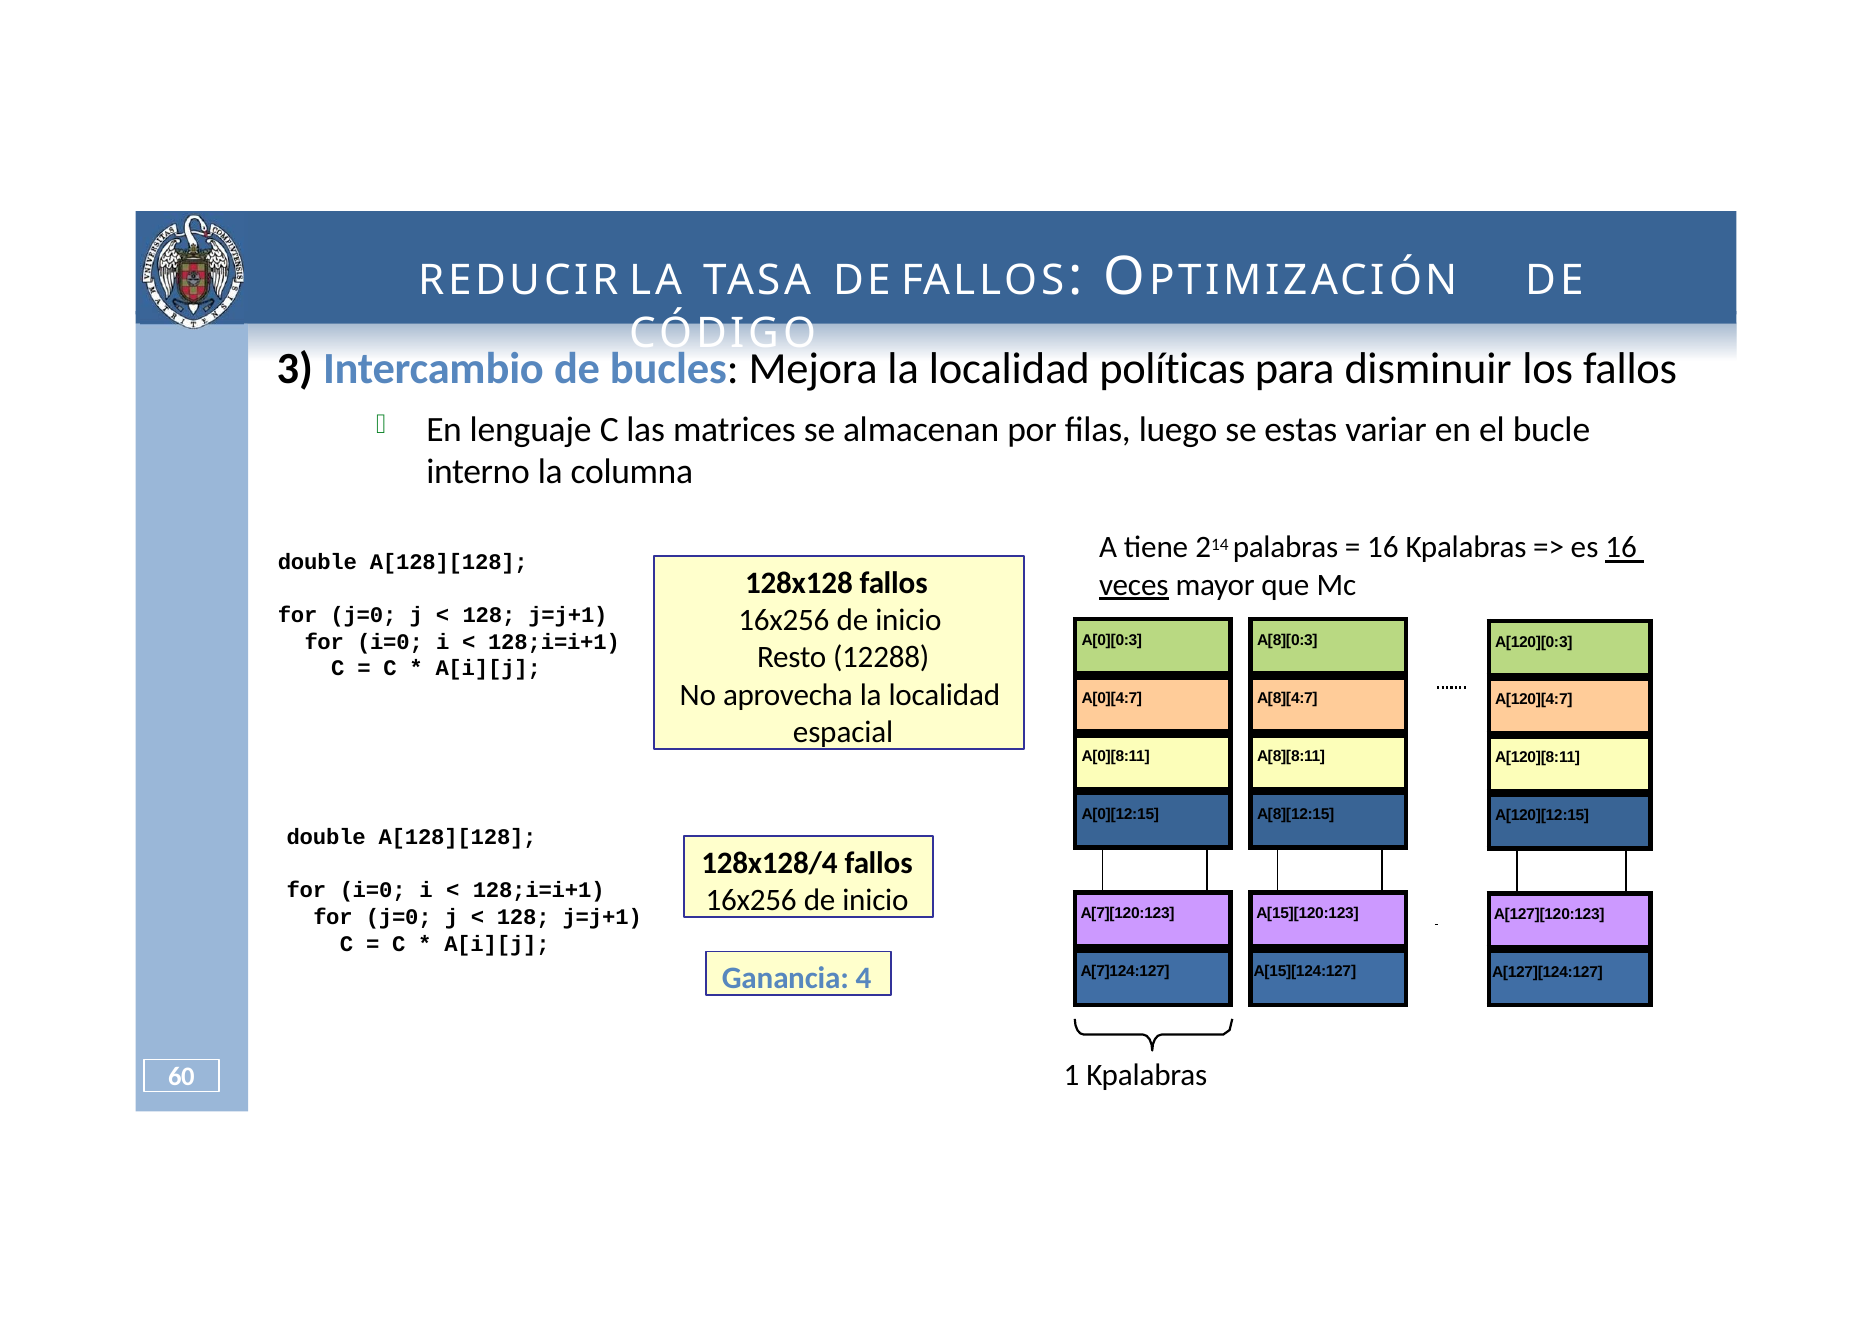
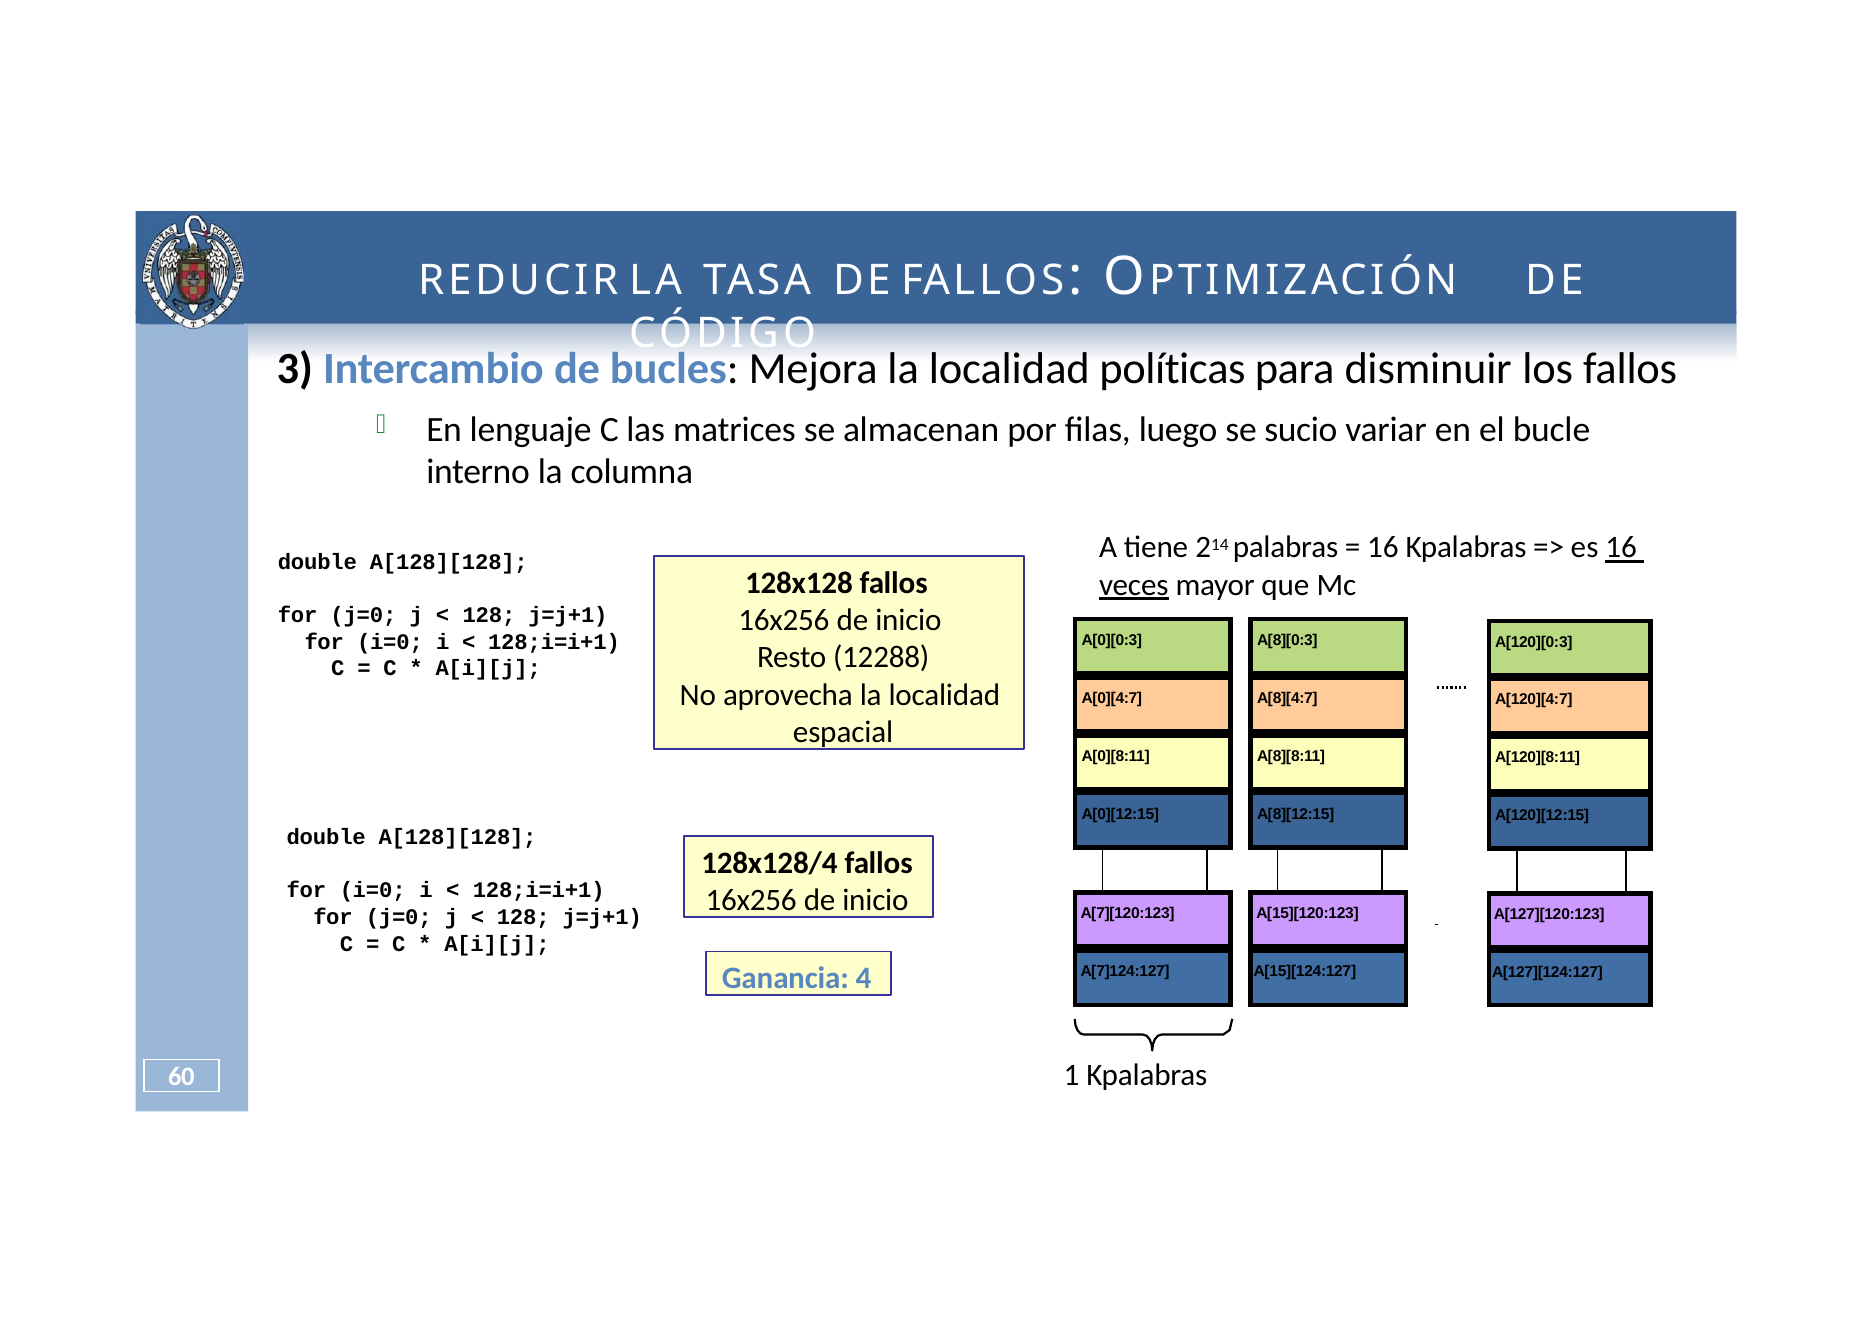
estas: estas -> sucio
